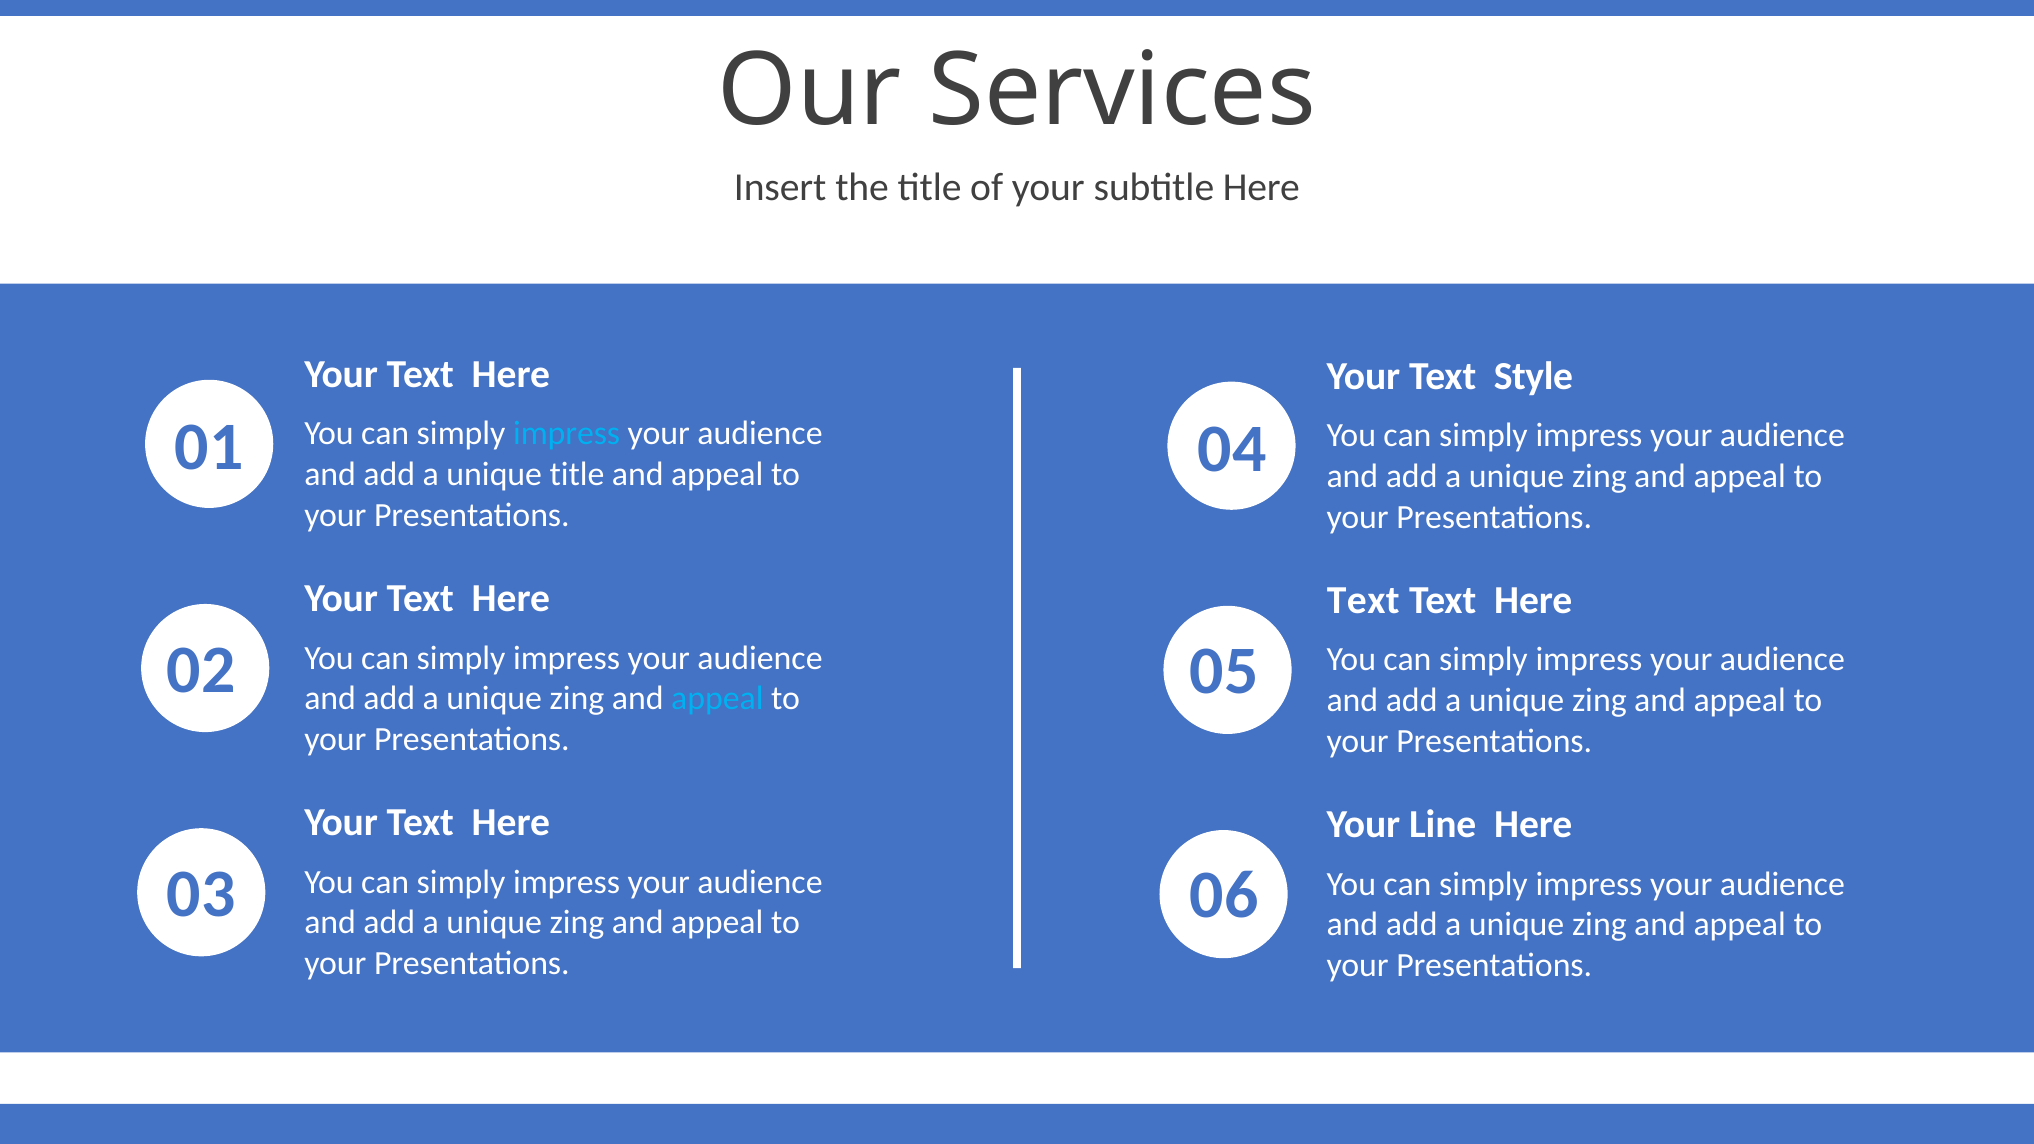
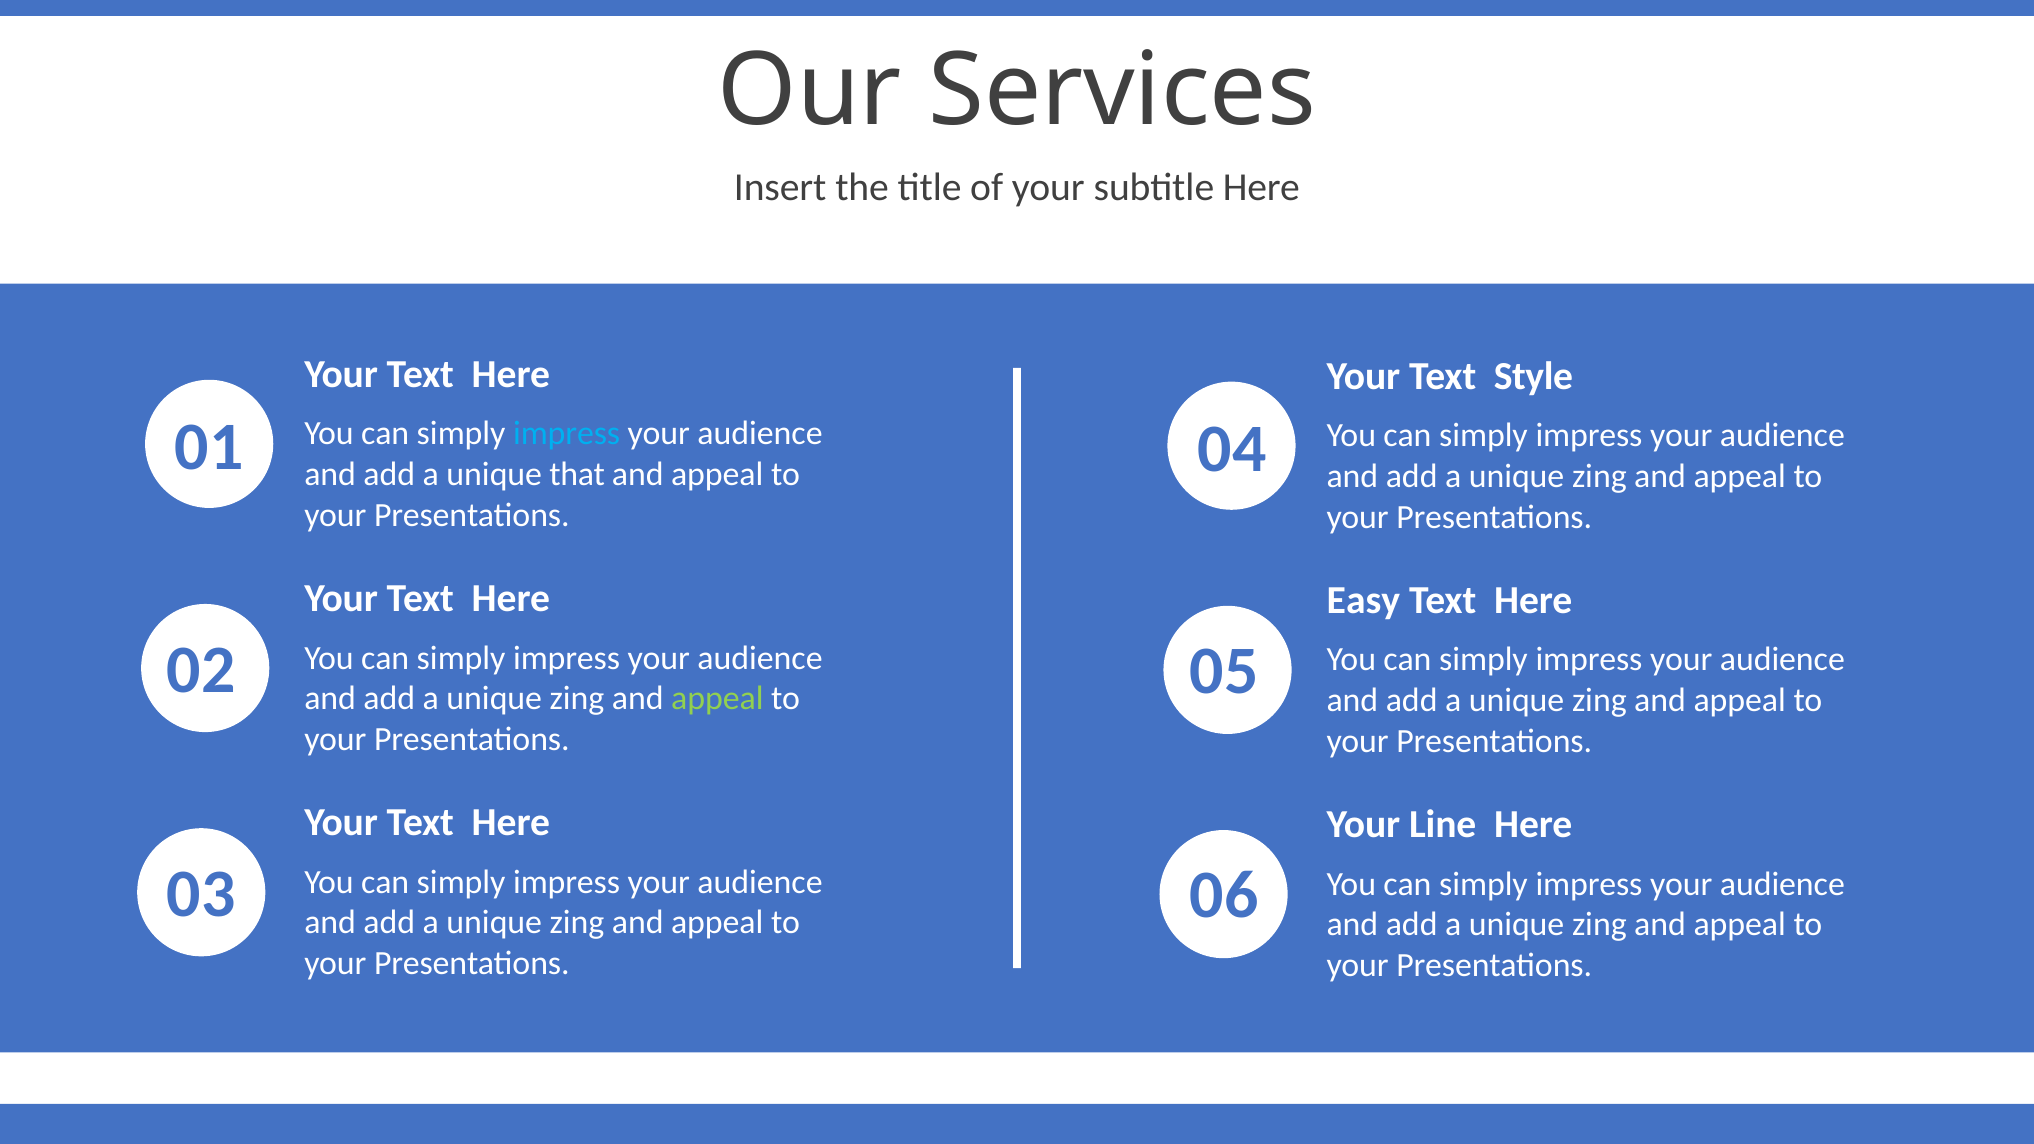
unique title: title -> that
Text at (1363, 601): Text -> Easy
appeal at (717, 699) colour: light blue -> light green
